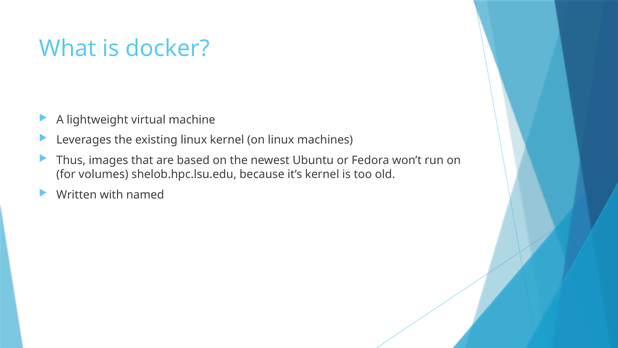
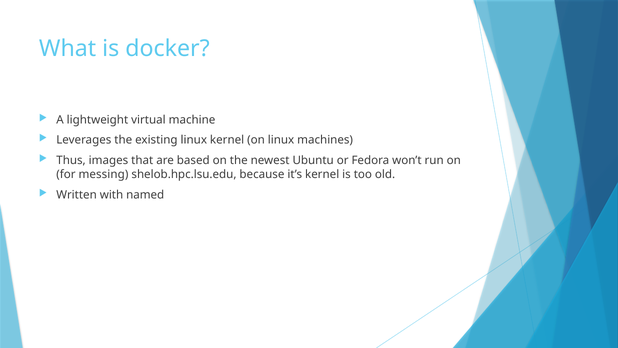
volumes: volumes -> messing
